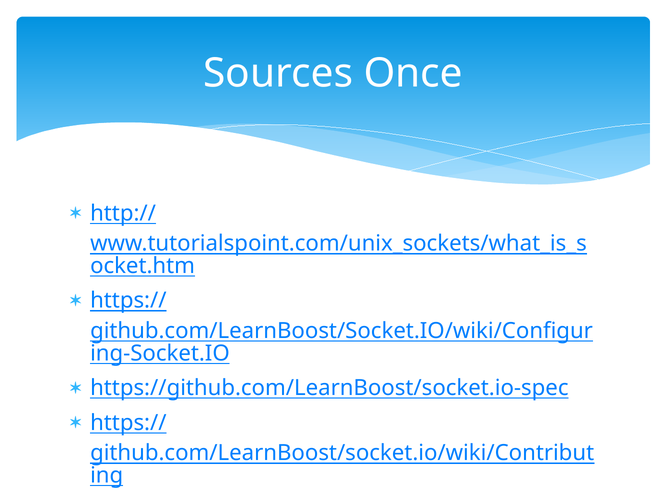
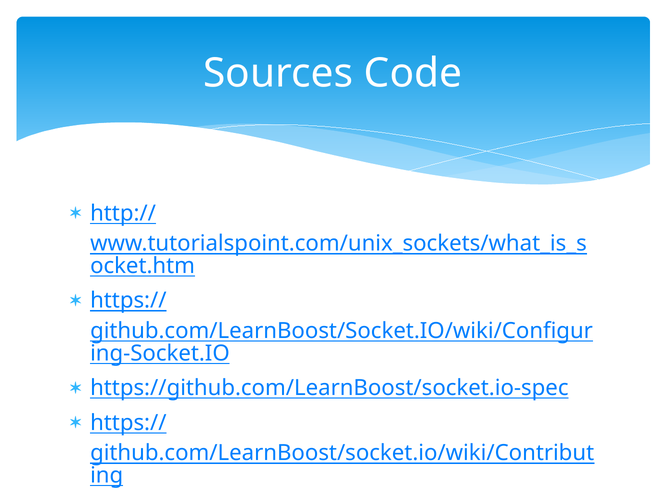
Once: Once -> Code
